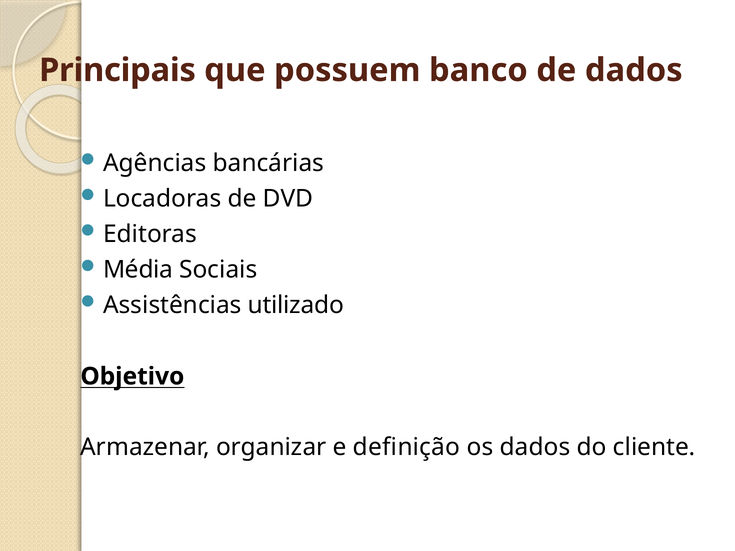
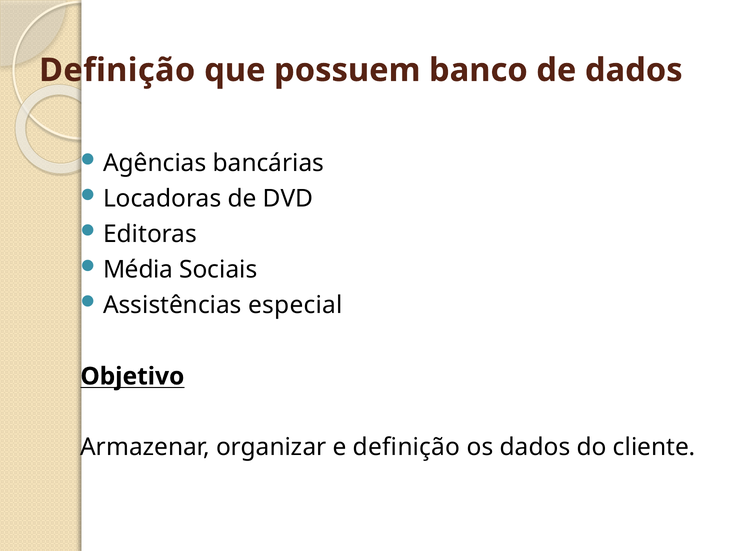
Principais at (117, 70): Principais -> Definição
utilizado: utilizado -> especial
